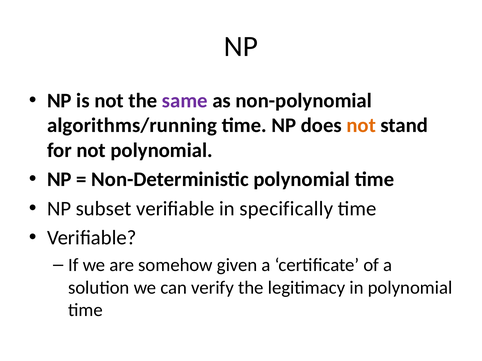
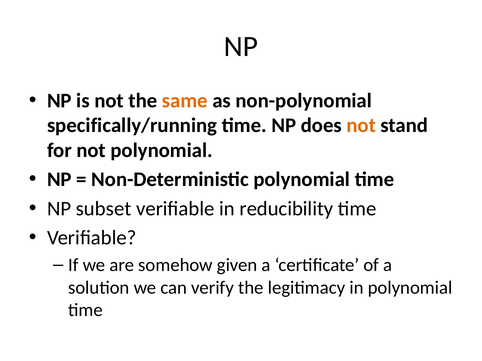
same colour: purple -> orange
algorithms/running: algorithms/running -> specifically/running
specifically: specifically -> reducibility
